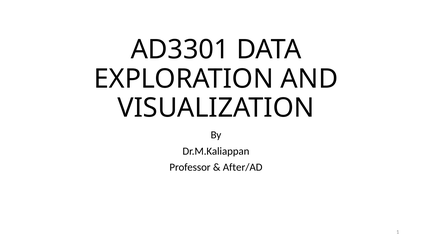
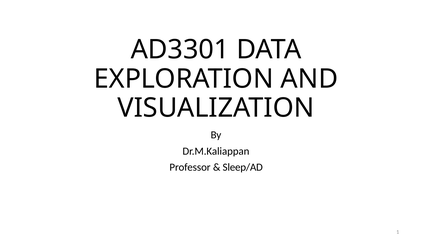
After/AD: After/AD -> Sleep/AD
